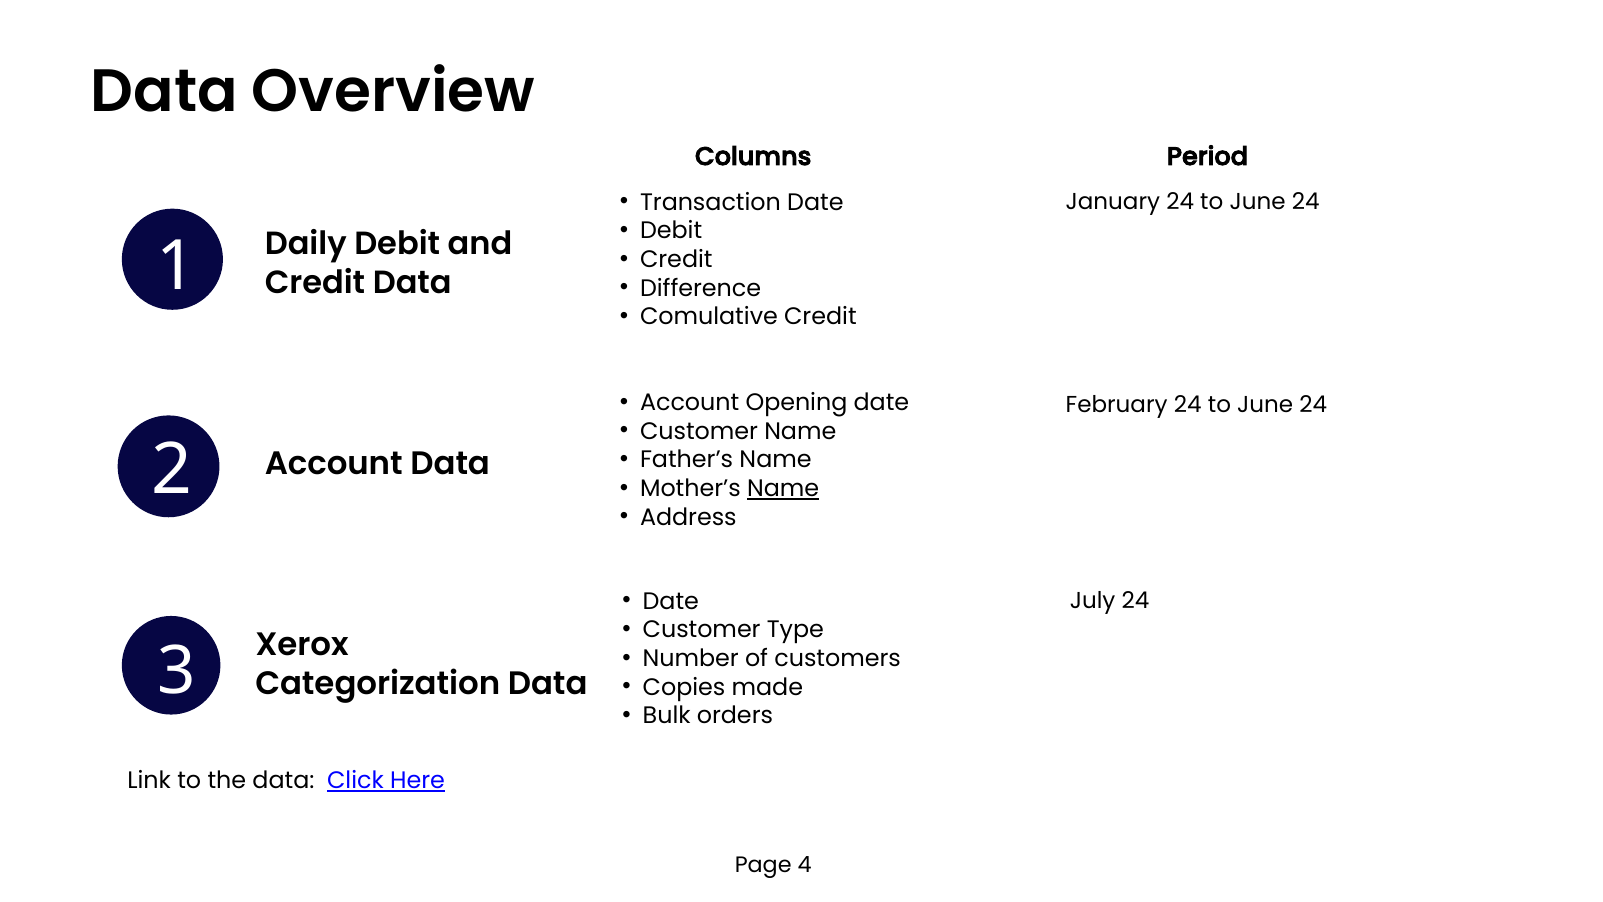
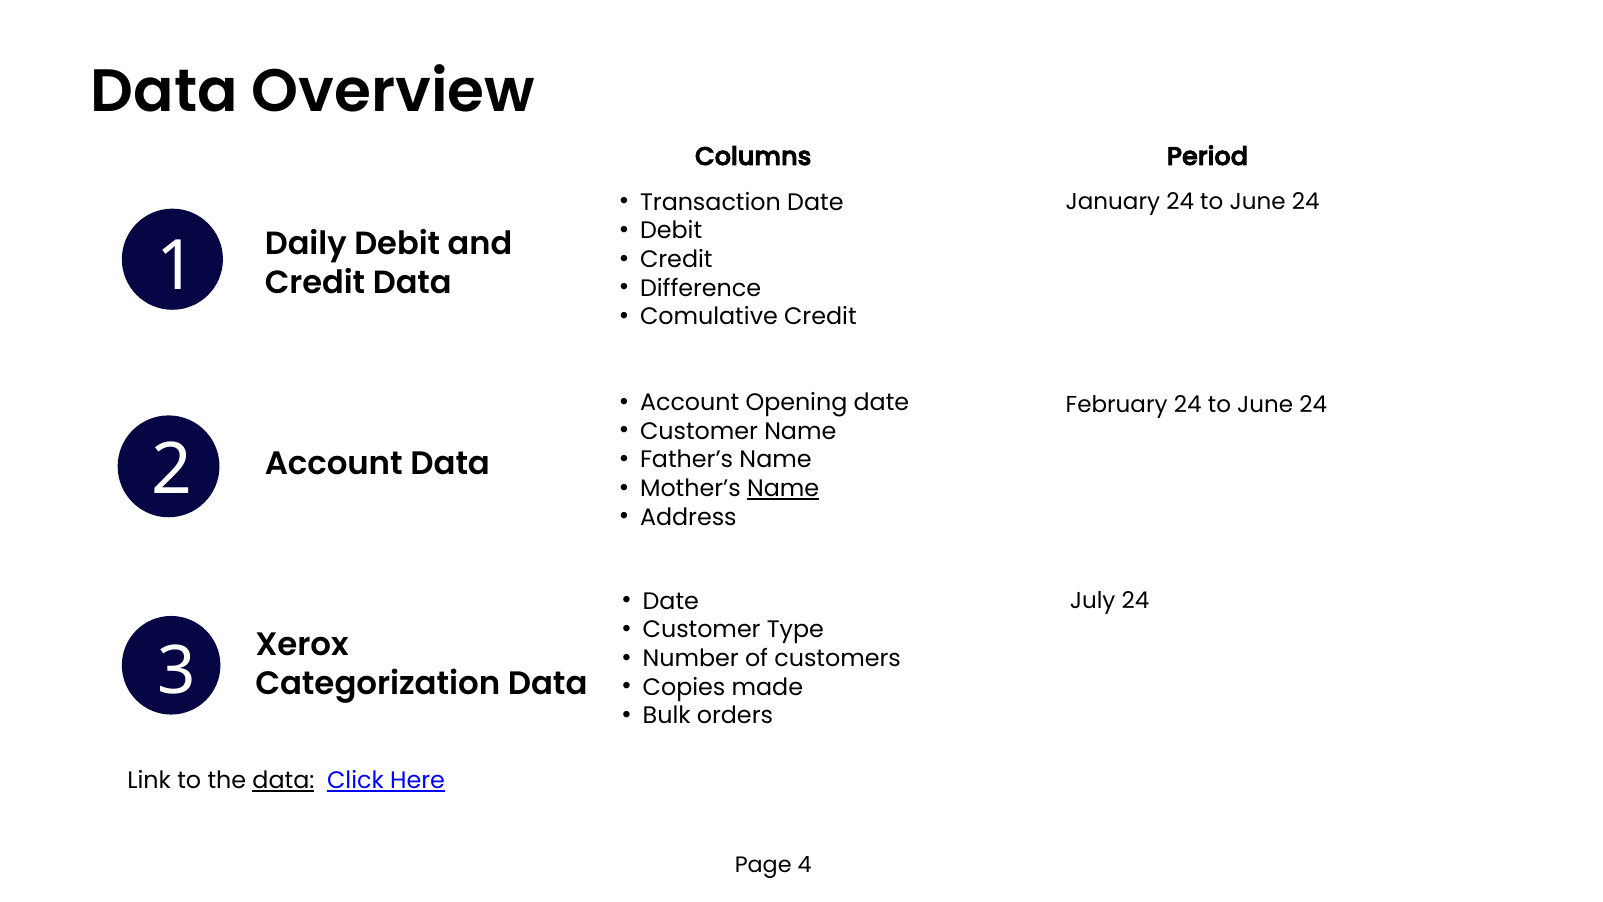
data at (283, 780) underline: none -> present
